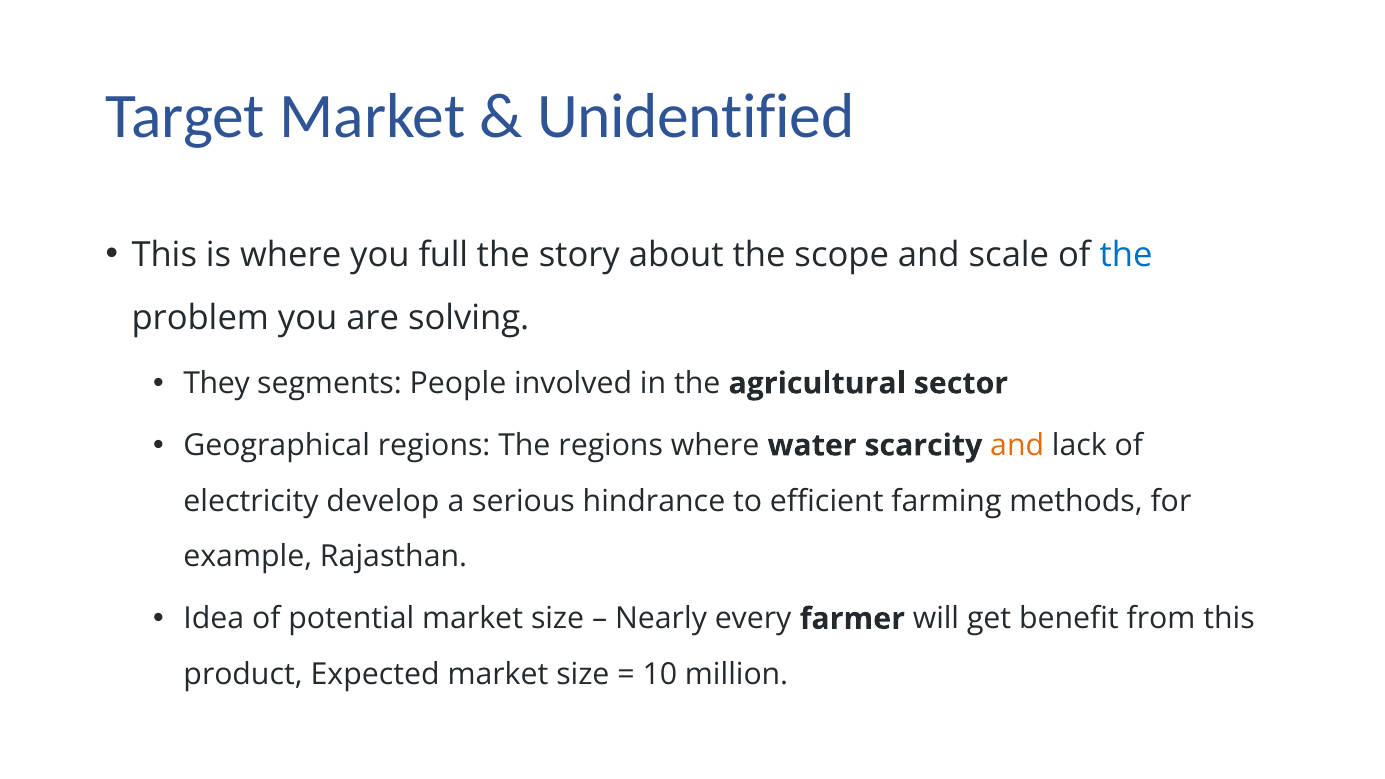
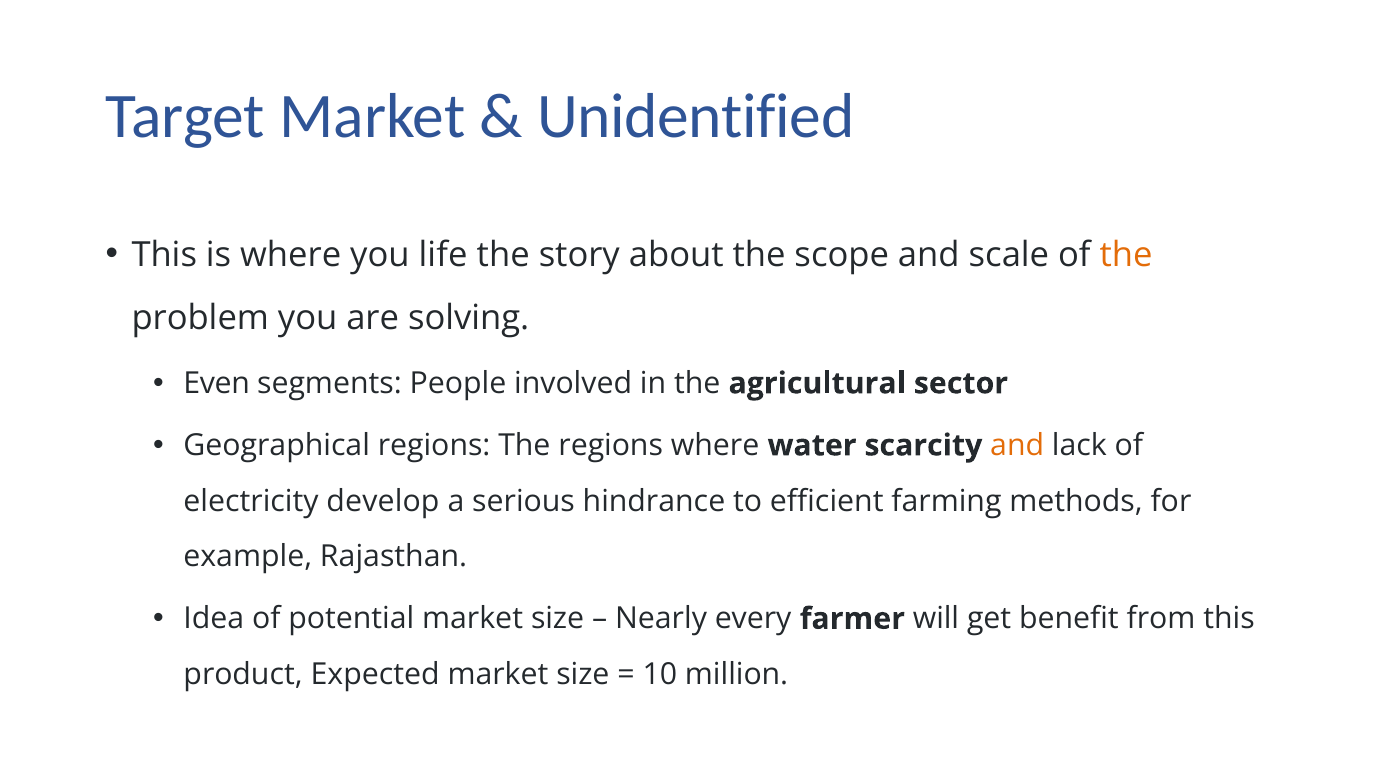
full: full -> life
the at (1126, 255) colour: blue -> orange
They: They -> Even
